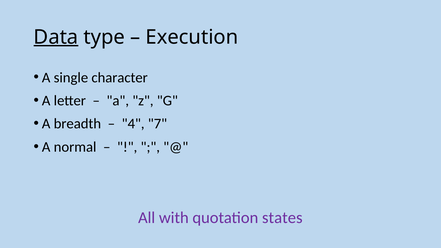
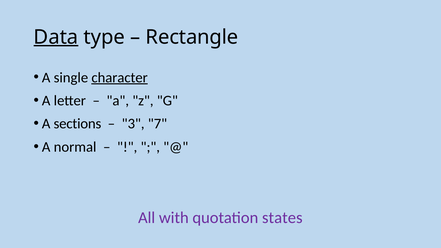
Execution: Execution -> Rectangle
character underline: none -> present
breadth: breadth -> sections
4: 4 -> 3
